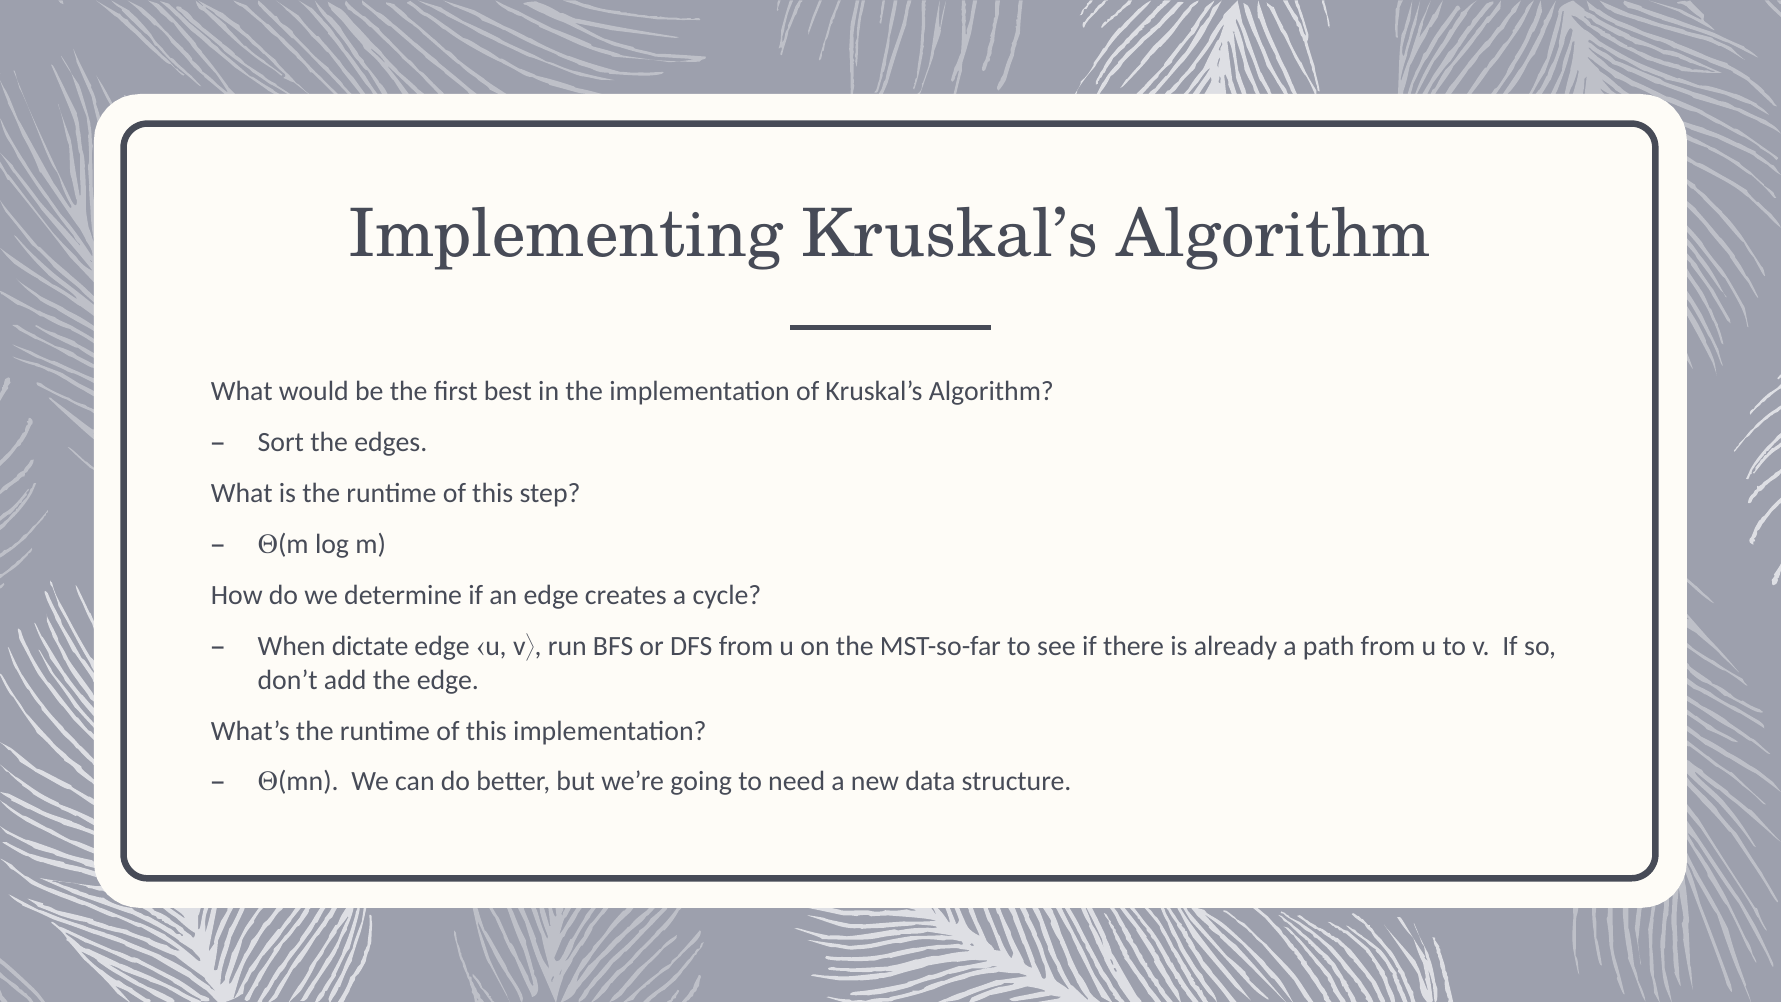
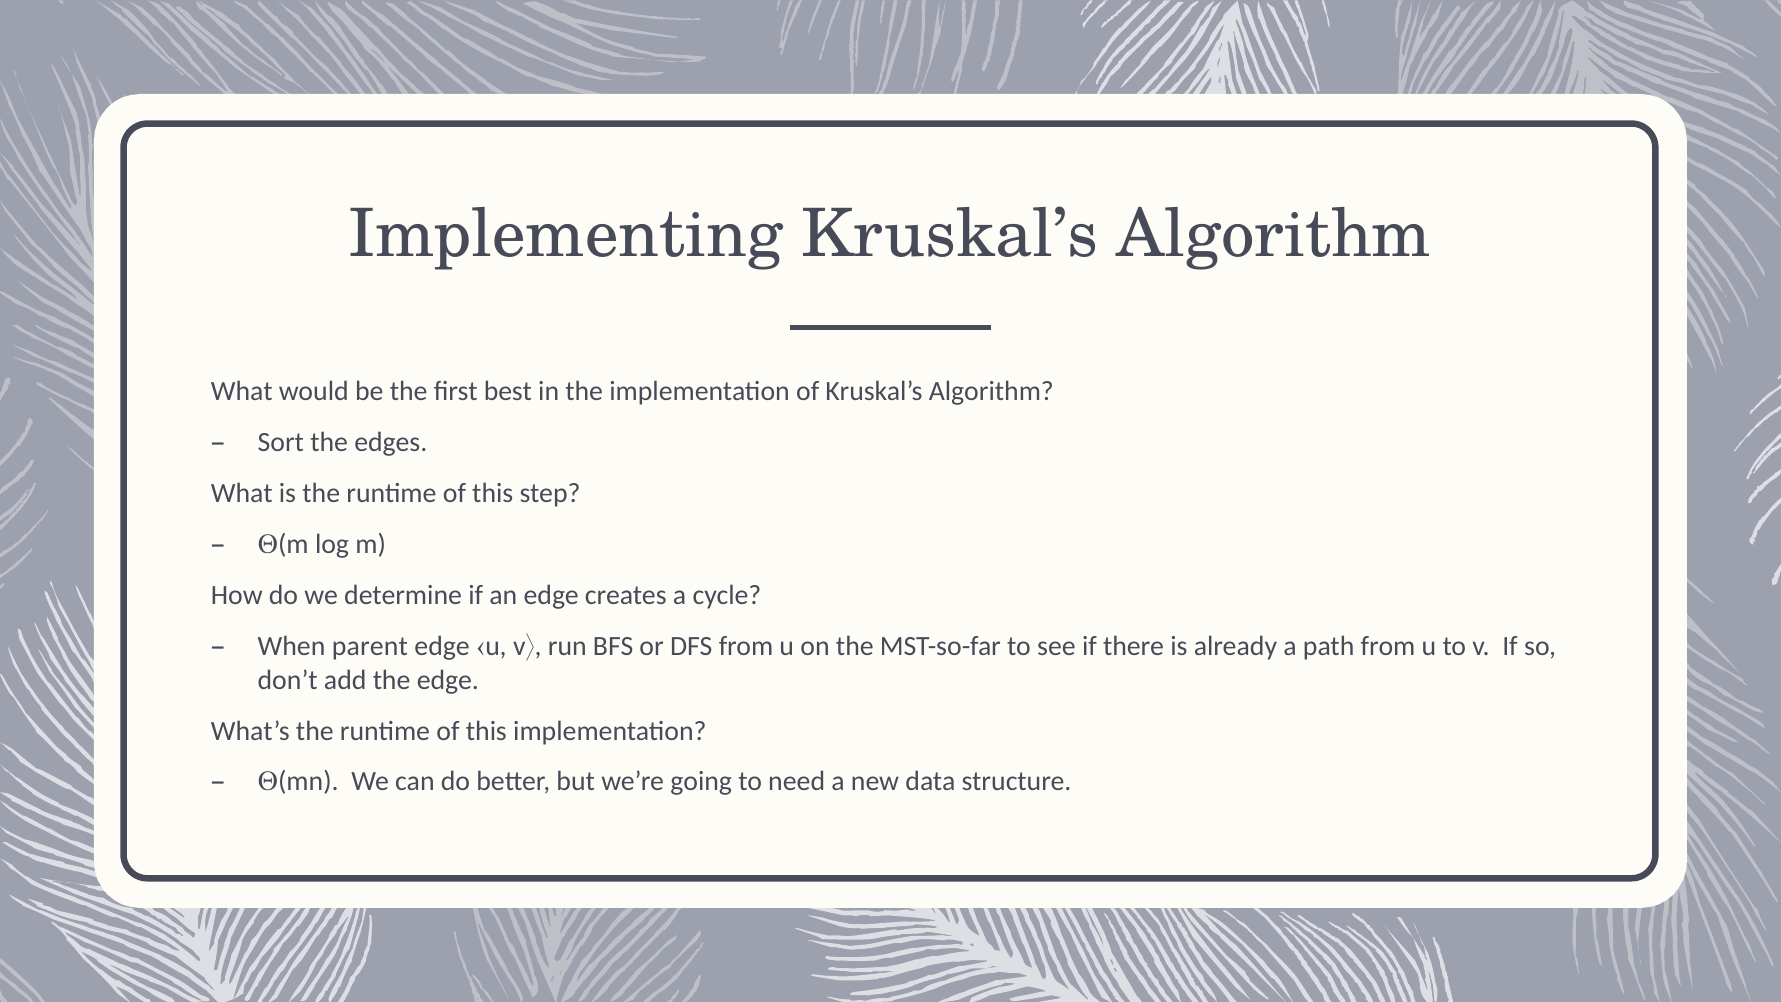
dictate: dictate -> parent
